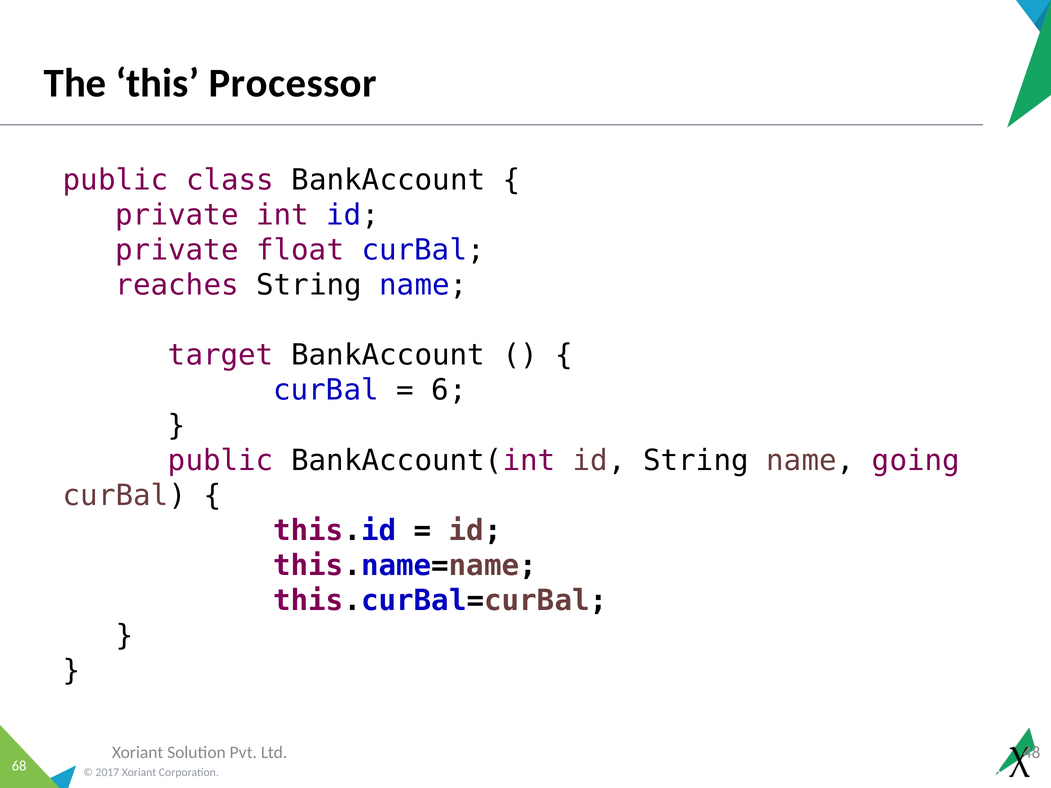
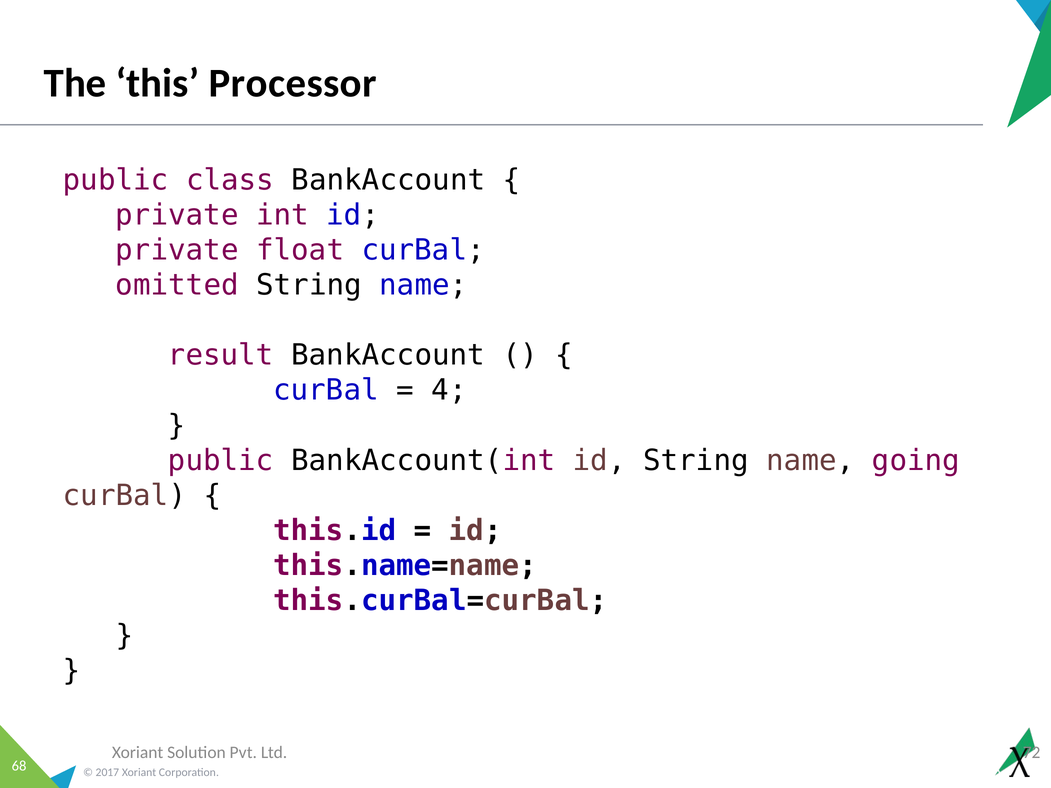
reaches: reaches -> omitted
target: target -> result
6: 6 -> 4
48: 48 -> 72
